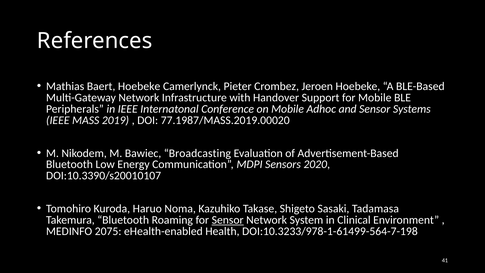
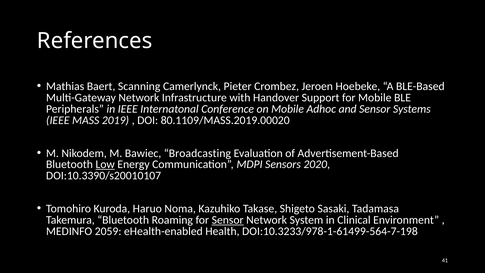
Baert Hoebeke: Hoebeke -> Scanning
77.1987/MASS.2019.00020: 77.1987/MASS.2019.00020 -> 80.1109/MASS.2019.00020
Low underline: none -> present
2075: 2075 -> 2059
